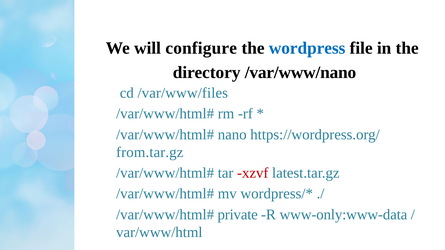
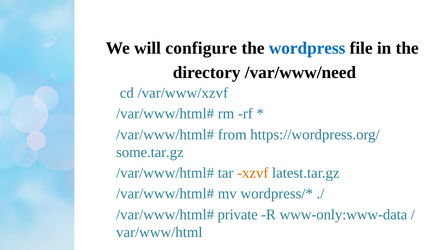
/var/www/nano: /var/www/nano -> /var/www/need
/var/www/files: /var/www/files -> /var/www/xzvf
nano: nano -> from
from.tar.gz: from.tar.gz -> some.tar.gz
xzvf colour: red -> orange
